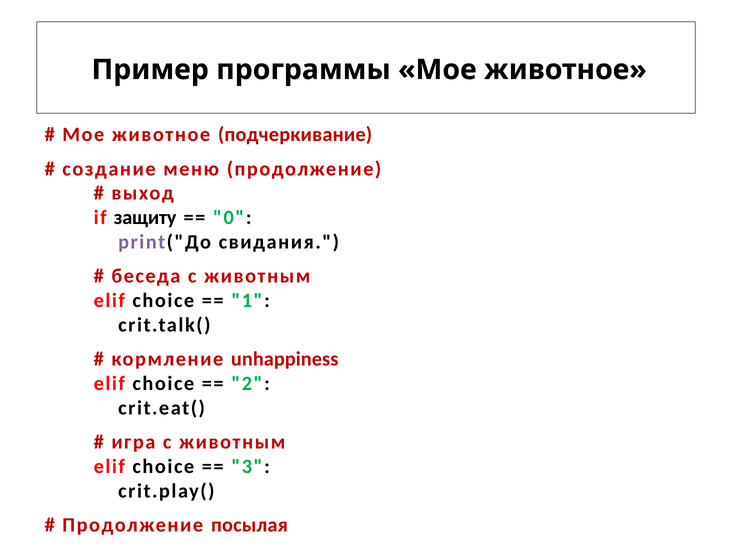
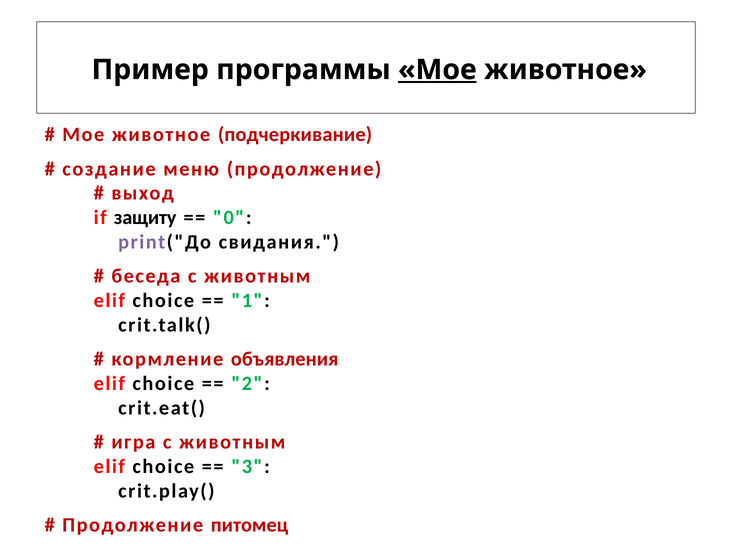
Мое at (437, 70) underline: none -> present
unhappiness: unhappiness -> объявления
посылая: посылая -> питомец
